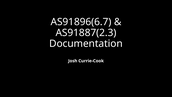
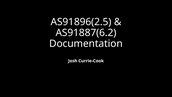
AS91896(6.7: AS91896(6.7 -> AS91896(2.5
AS91887(2.3: AS91887(2.3 -> AS91887(6.2
